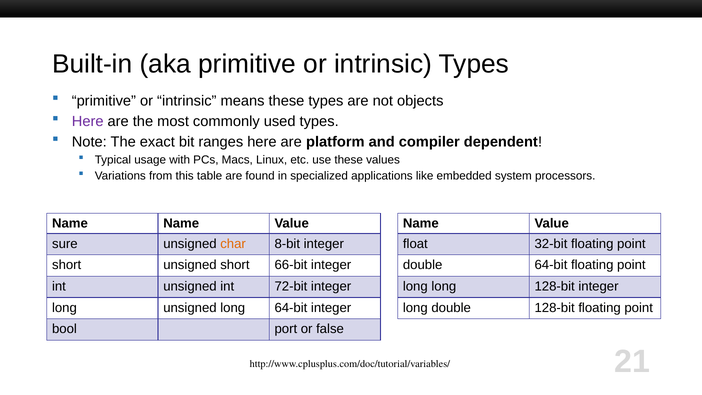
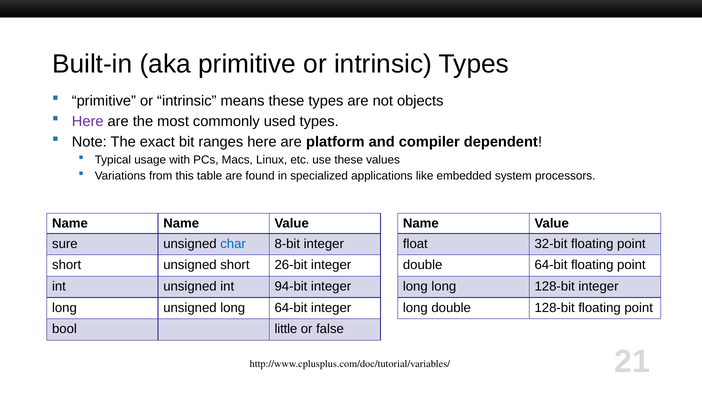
char colour: orange -> blue
66-bit: 66-bit -> 26-bit
72-bit: 72-bit -> 94-bit
port: port -> little
